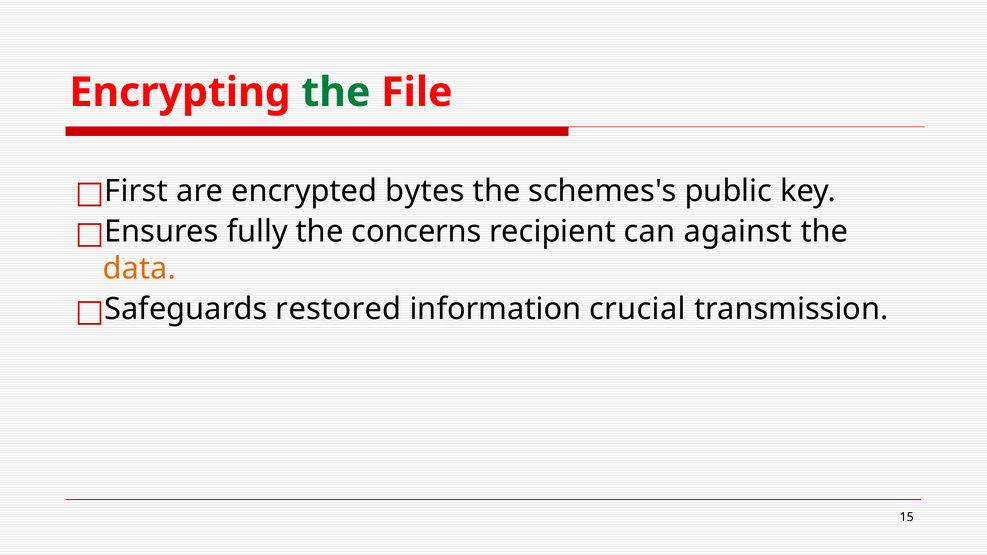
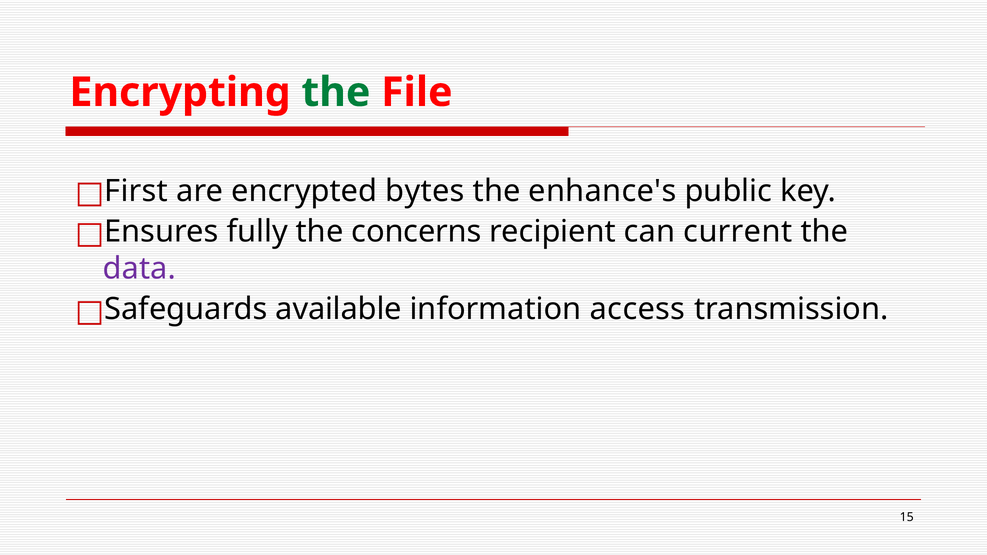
schemes's: schemes's -> enhance's
against: against -> current
data colour: orange -> purple
restored: restored -> available
crucial: crucial -> access
